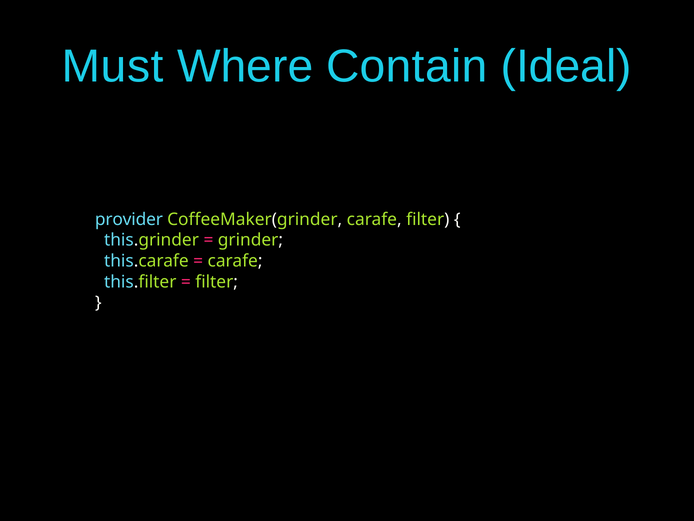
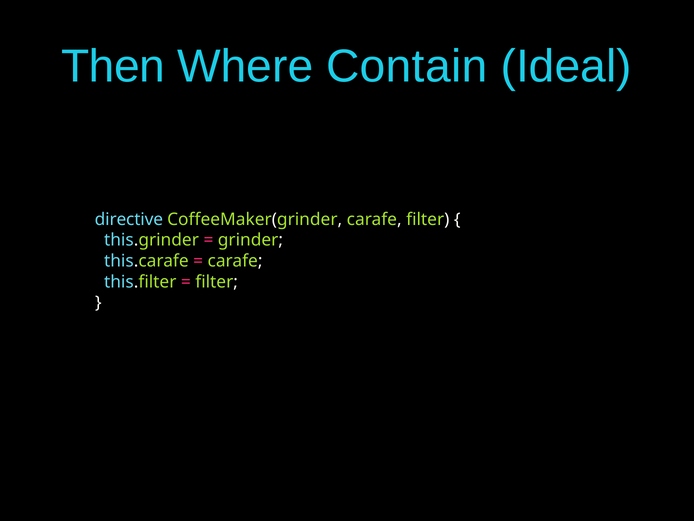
Must: Must -> Then
provider: provider -> directive
